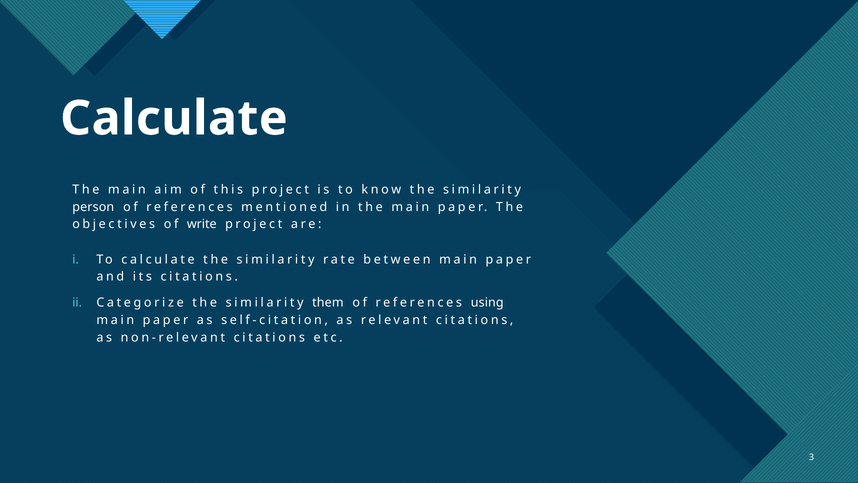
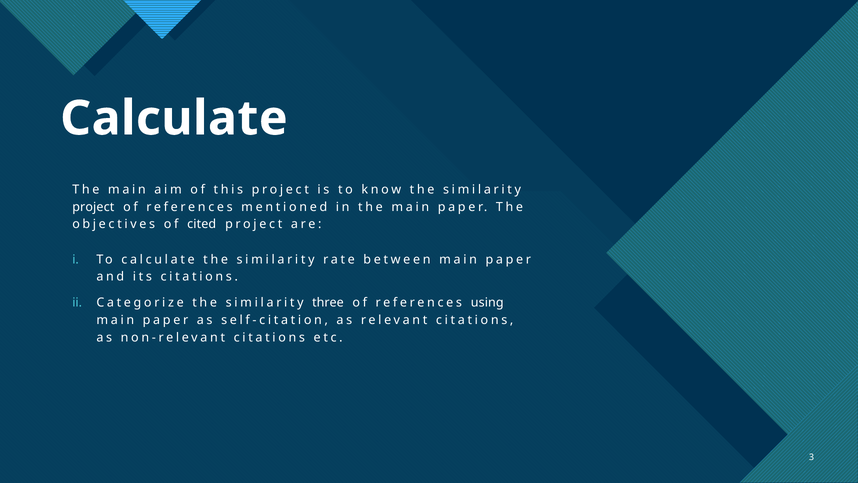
person at (93, 207): person -> project
write: write -> cited
them: them -> three
